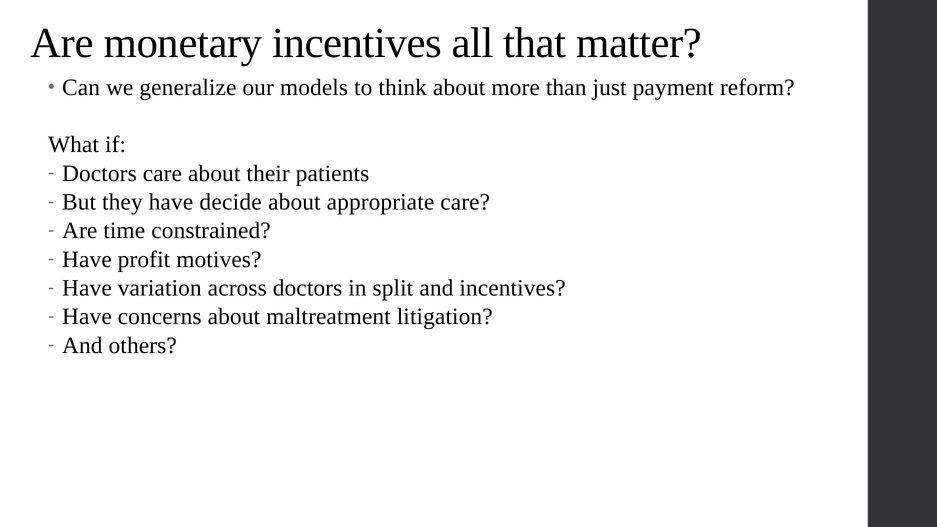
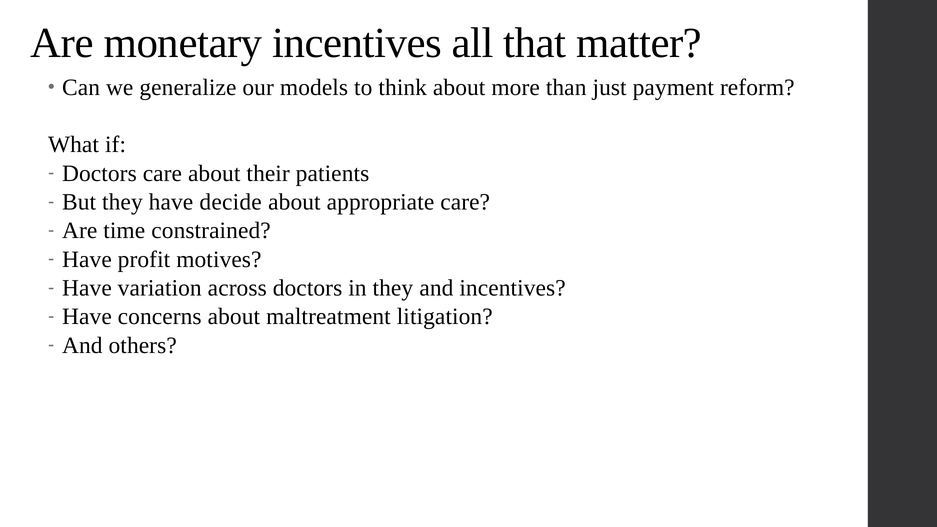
in split: split -> they
